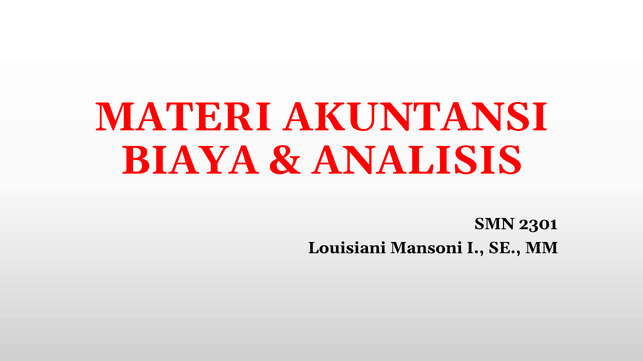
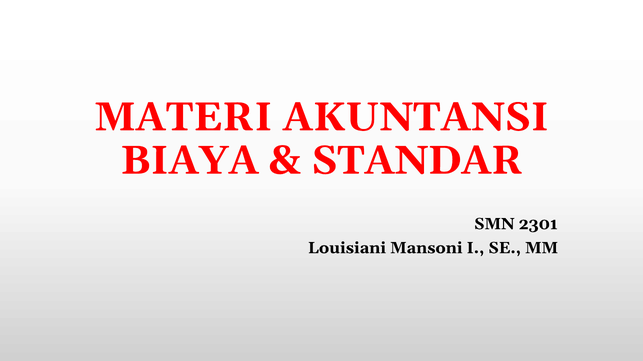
ANALISIS: ANALISIS -> STANDAR
